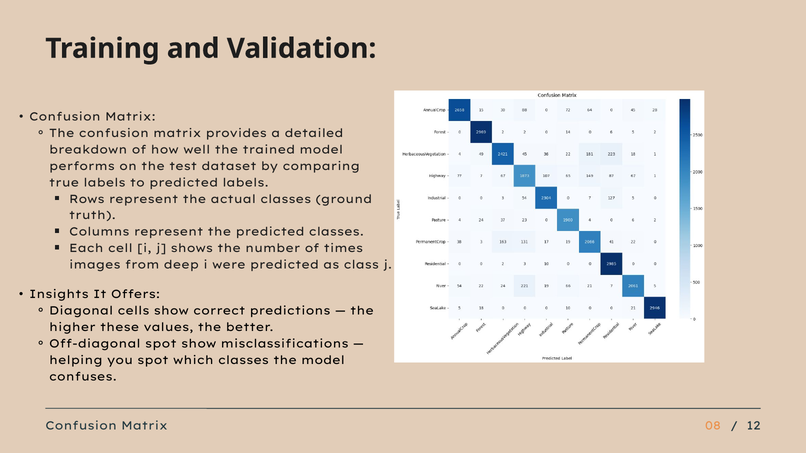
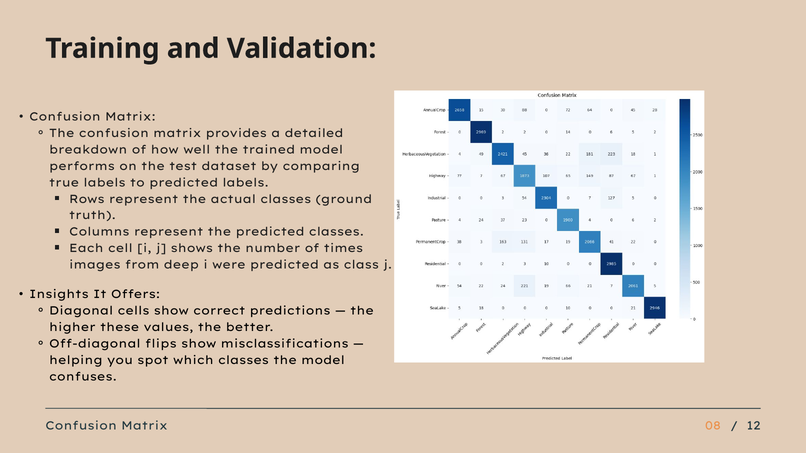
Off-diagonal spot: spot -> flips
